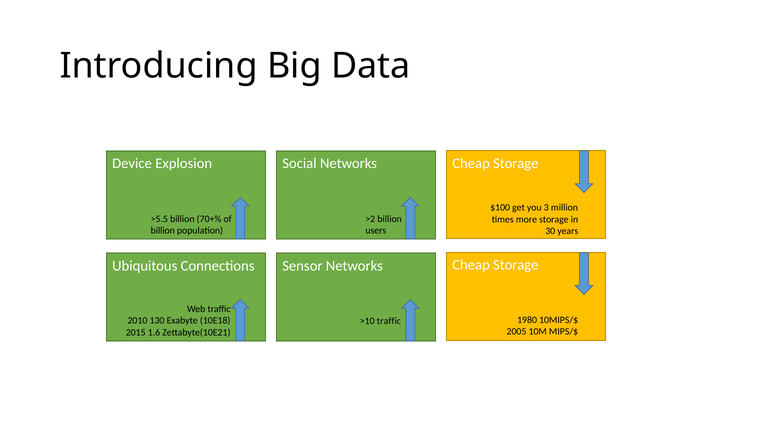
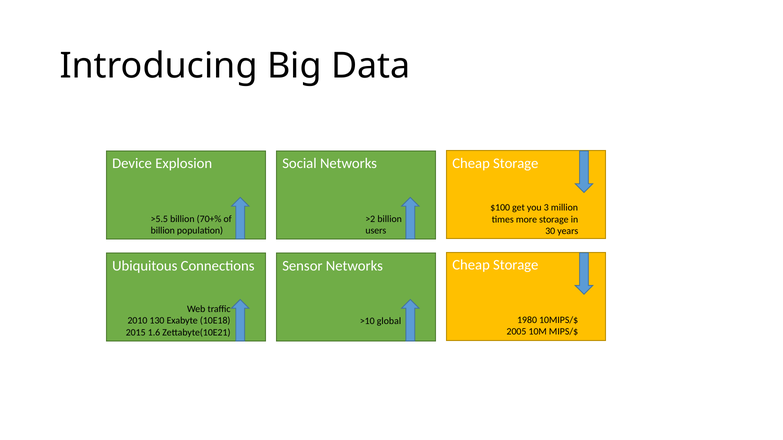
>10 traffic: traffic -> global
